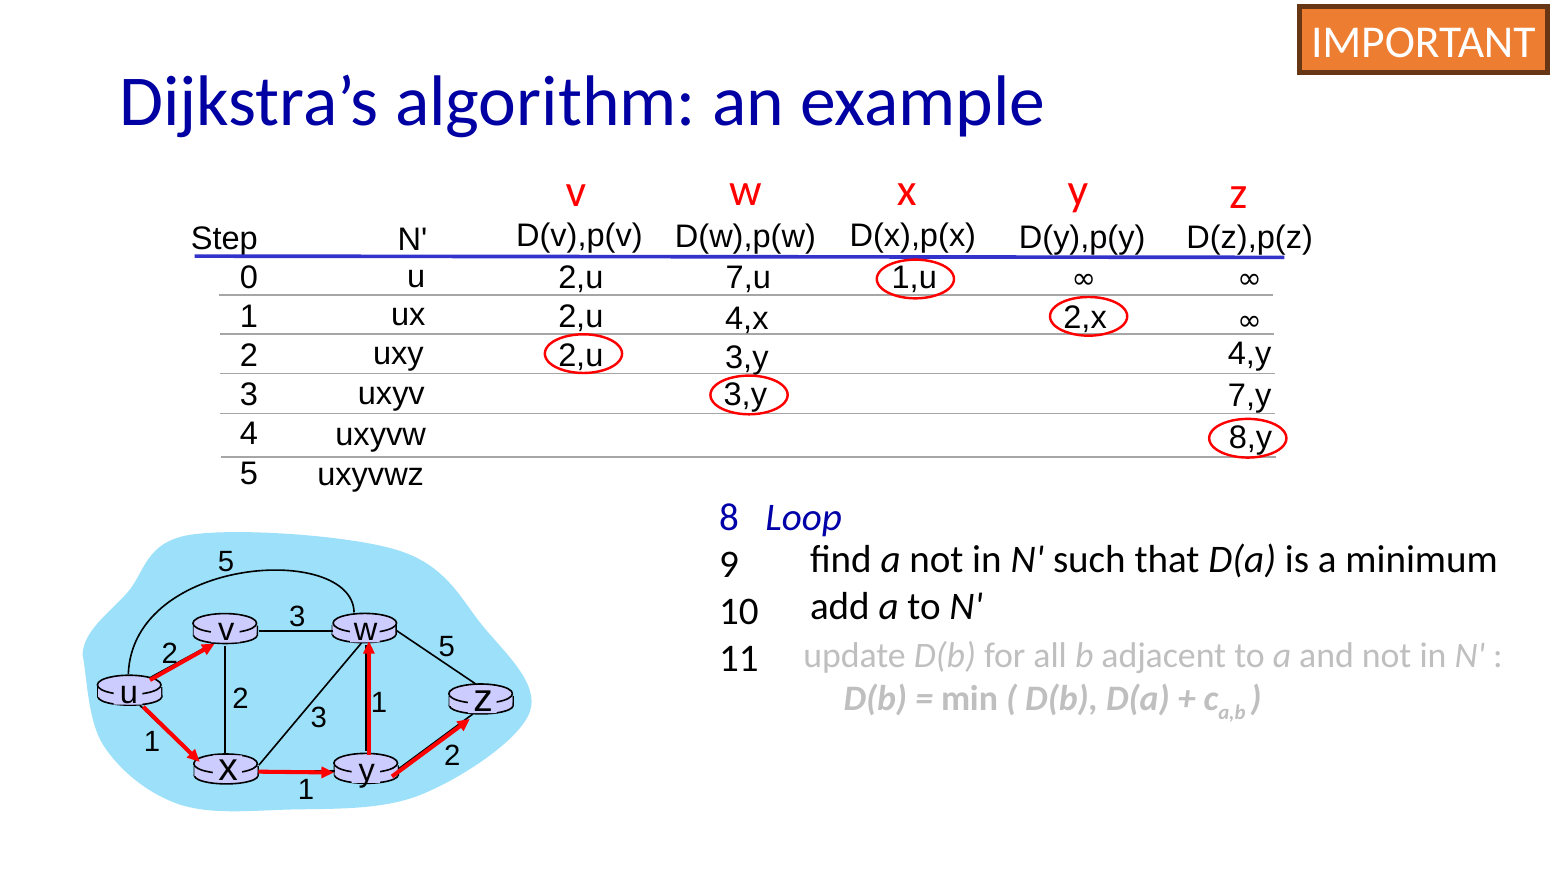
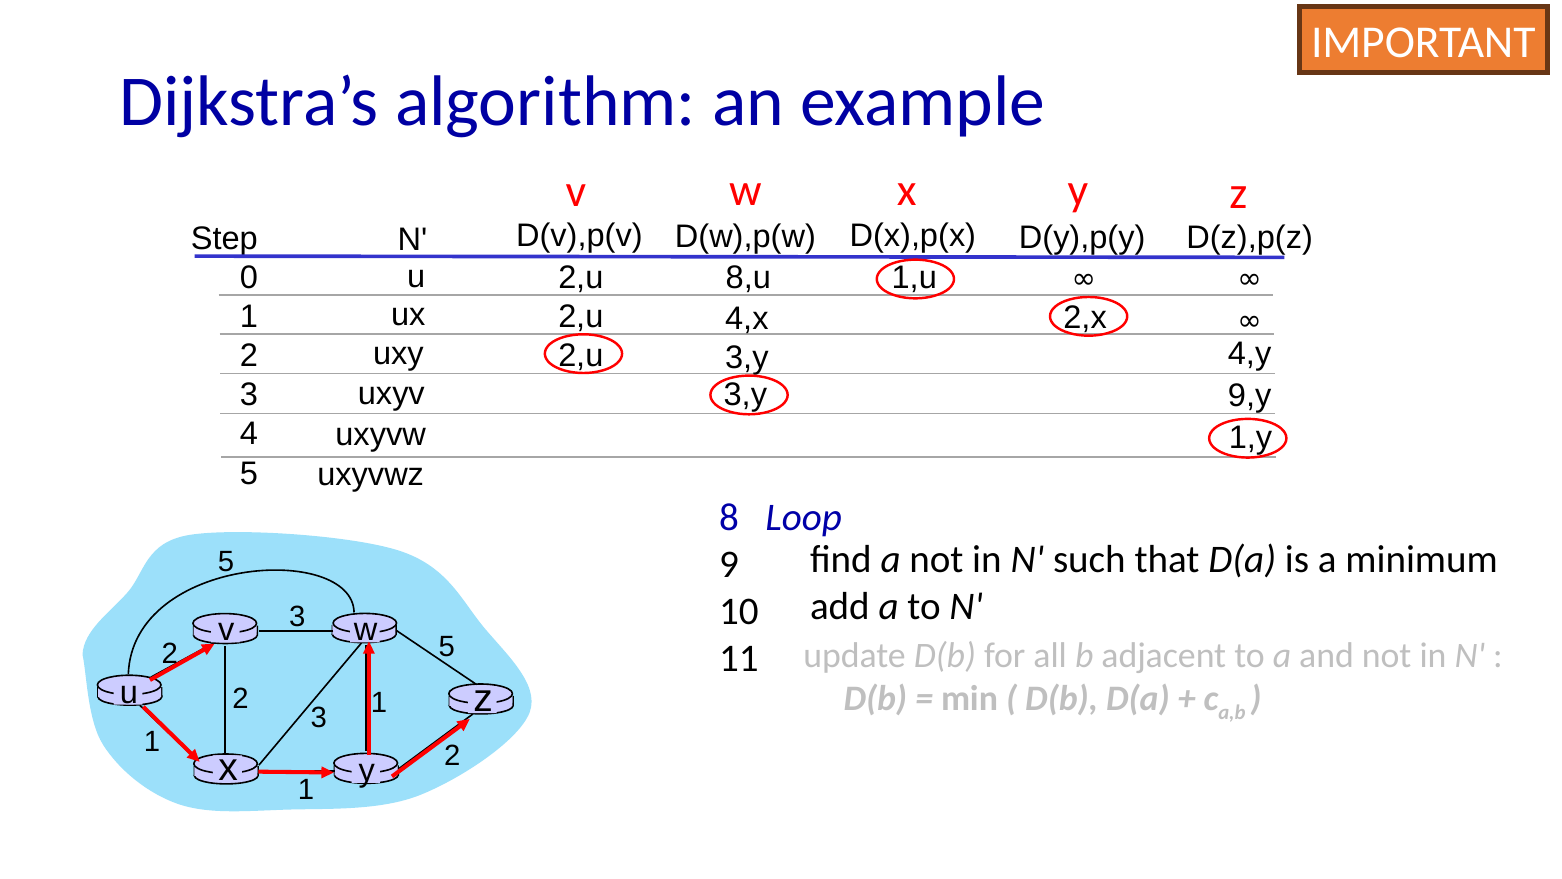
7,u: 7,u -> 8,u
7,y: 7,y -> 9,y
8,y: 8,y -> 1,y
